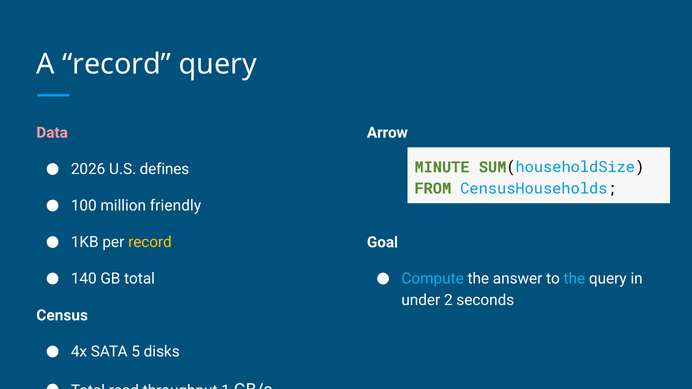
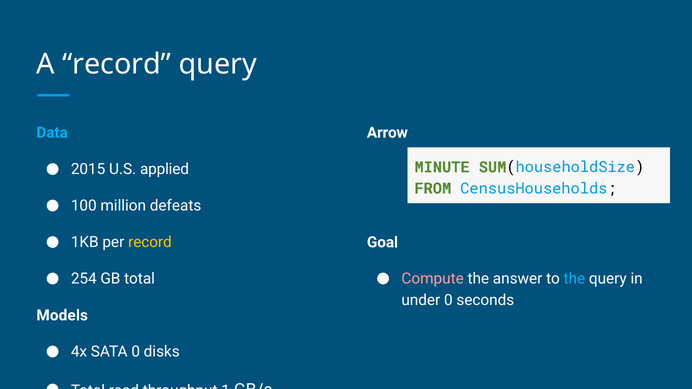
Data colour: pink -> light blue
2026: 2026 -> 2015
defines: defines -> applied
friendly: friendly -> defeats
140: 140 -> 254
Compute colour: light blue -> pink
under 2: 2 -> 0
Census: Census -> Models
SATA 5: 5 -> 0
